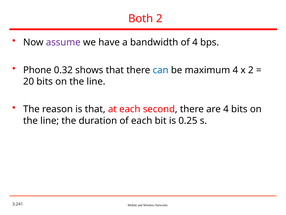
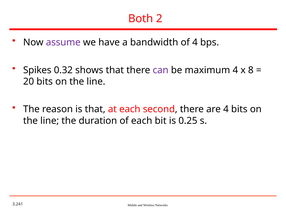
Phone: Phone -> Spikes
can colour: blue -> purple
x 2: 2 -> 8
